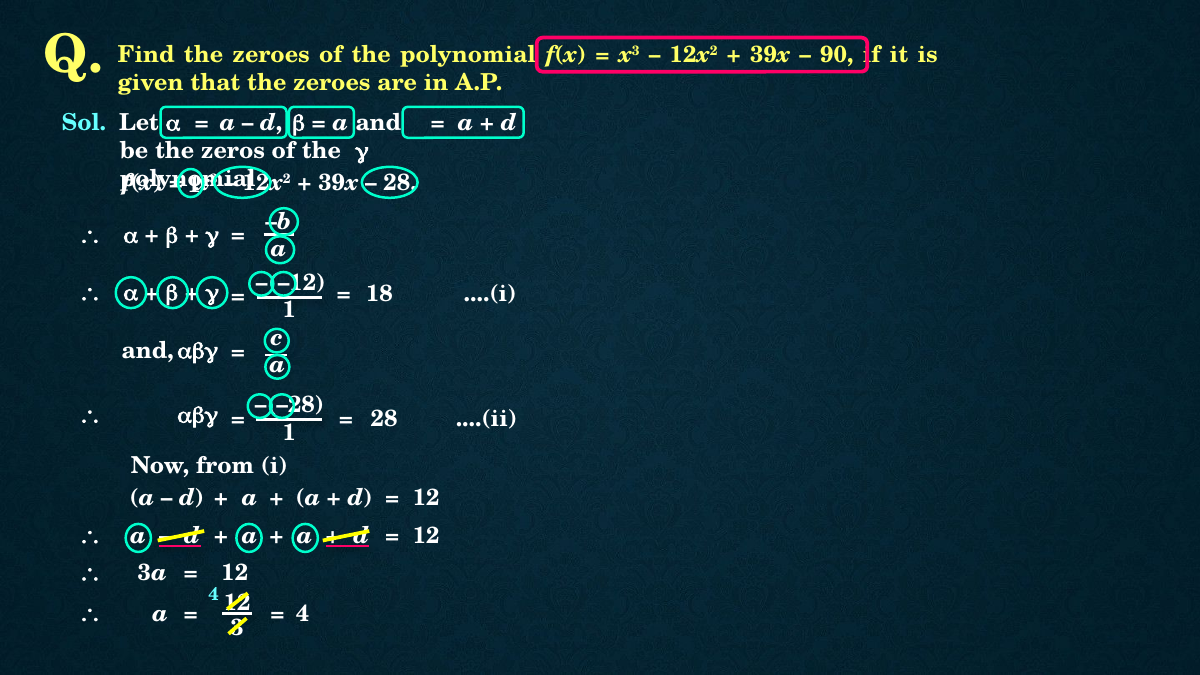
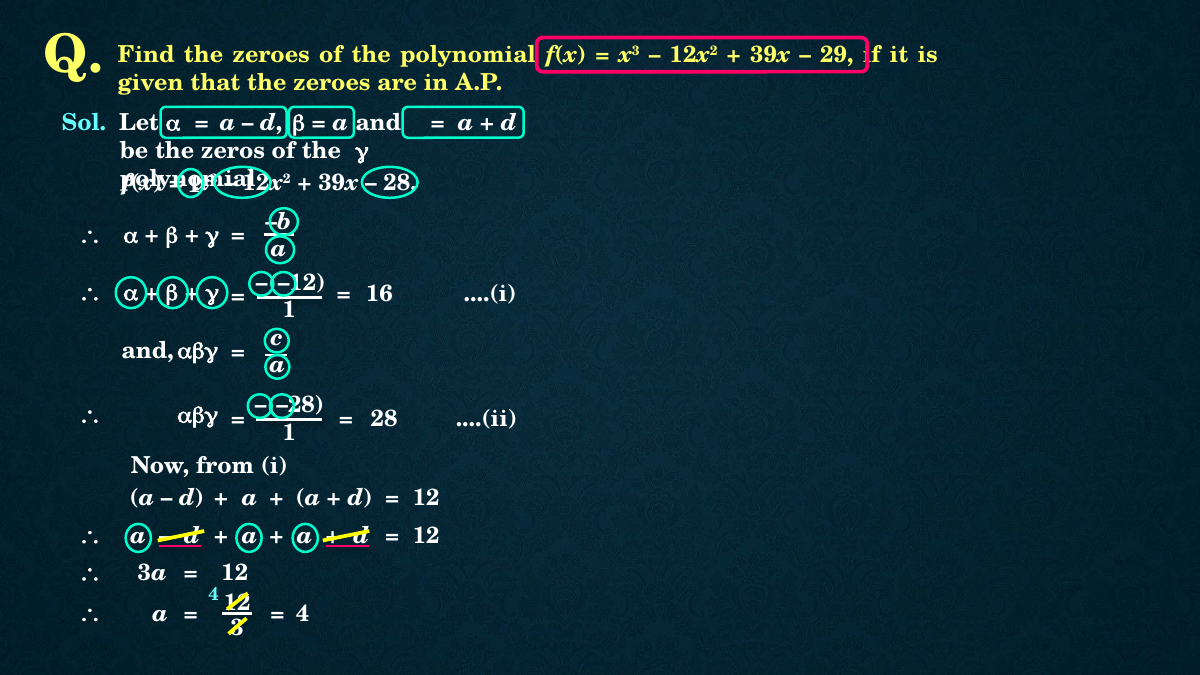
90: 90 -> 29
18: 18 -> 16
